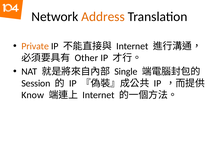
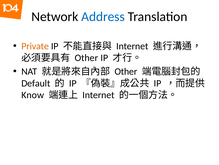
Address colour: orange -> blue
Single at (126, 71): Single -> Other
Session: Session -> Default
